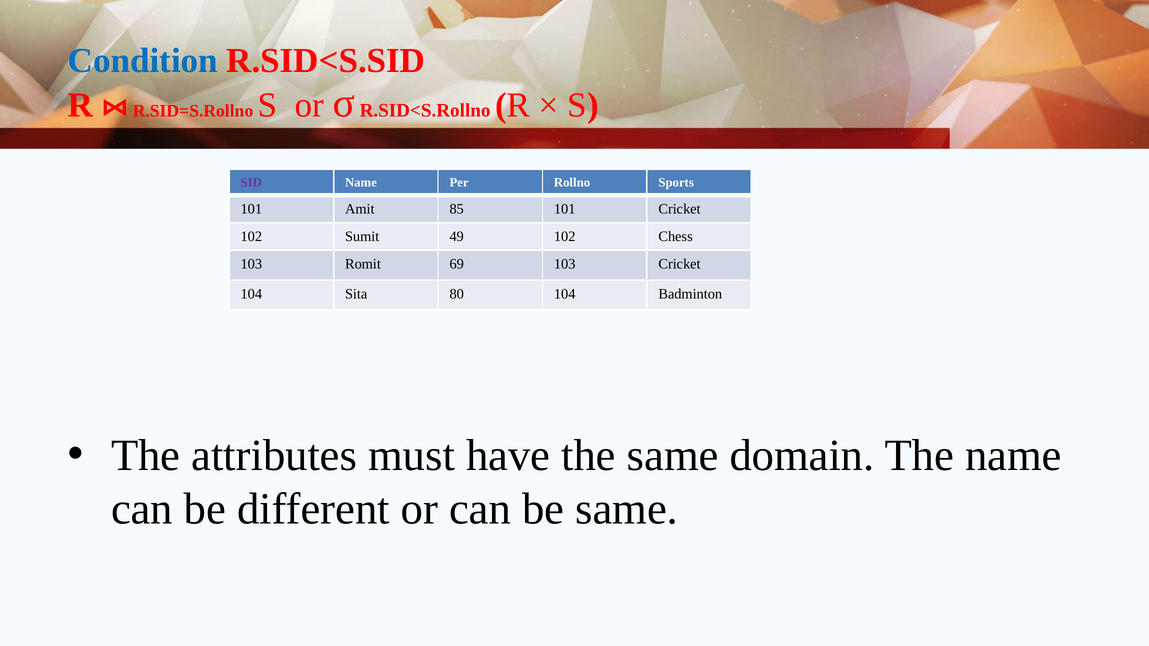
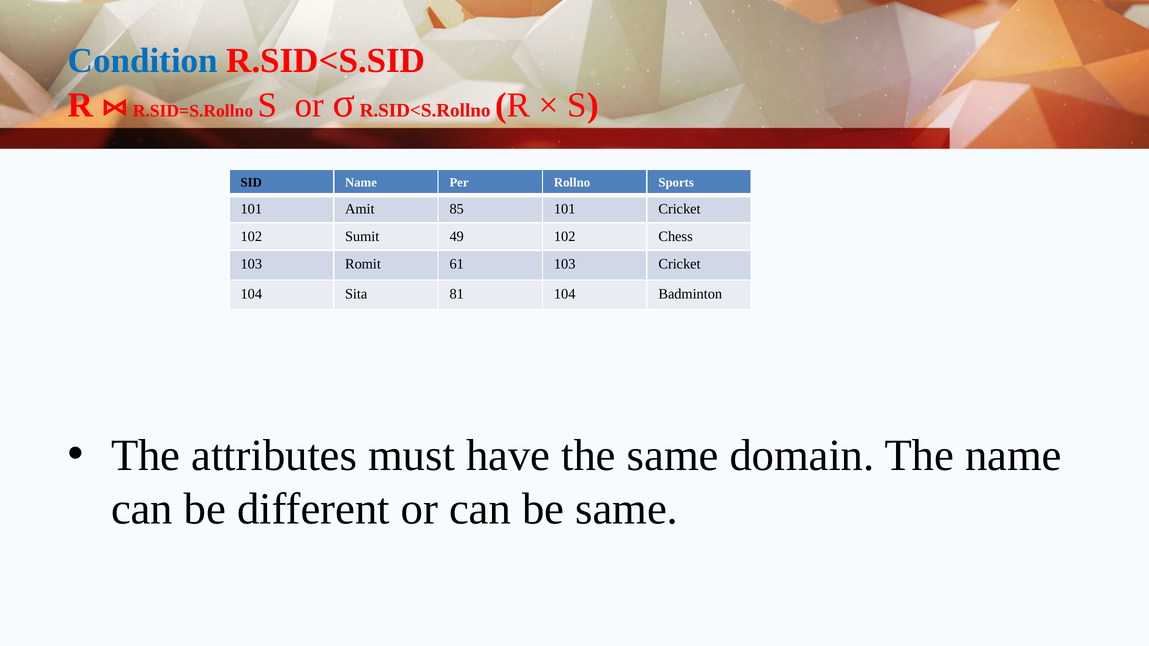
SID colour: purple -> black
69: 69 -> 61
80: 80 -> 81
